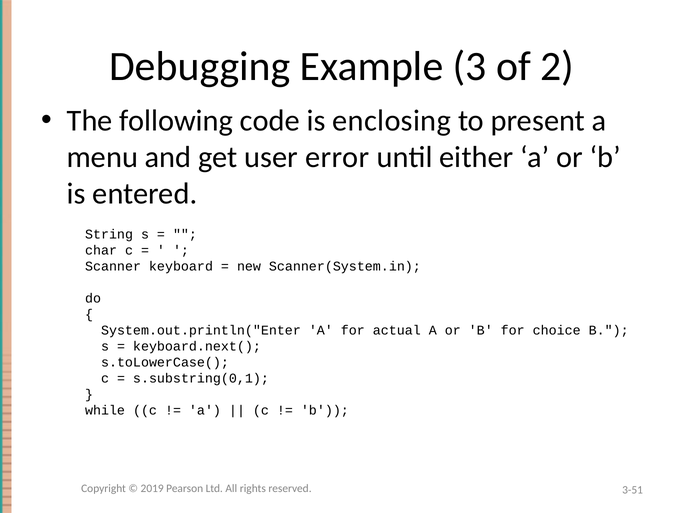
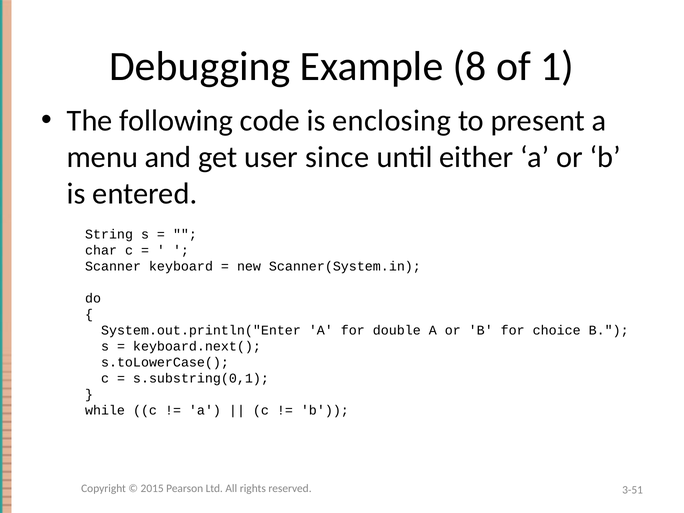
3: 3 -> 8
2: 2 -> 1
error: error -> since
actual: actual -> double
2019: 2019 -> 2015
